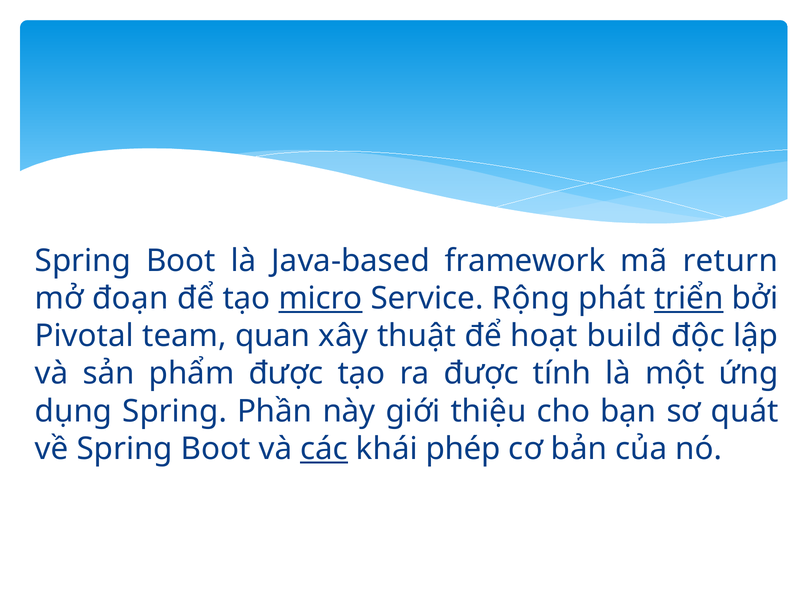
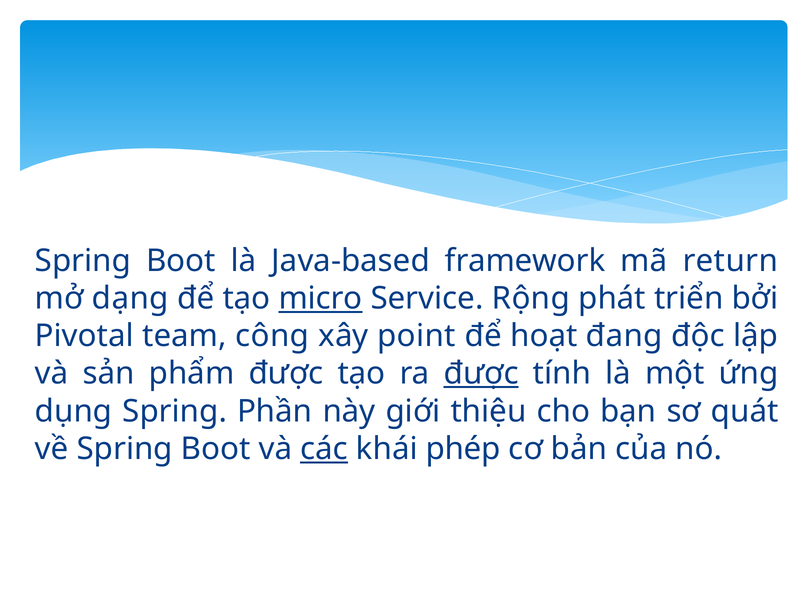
đoạn: đoạn -> dạng
triển underline: present -> none
quan: quan -> công
thuật: thuật -> point
build: build -> đang
được at (481, 373) underline: none -> present
